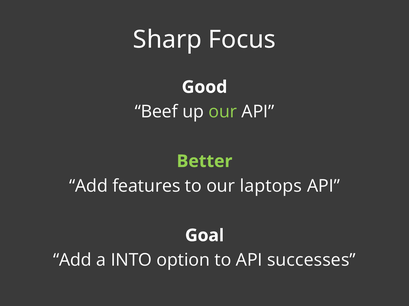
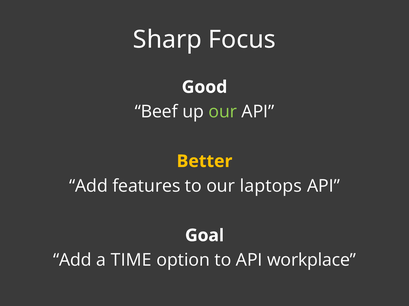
Better colour: light green -> yellow
INTO: INTO -> TIME
successes: successes -> workplace
